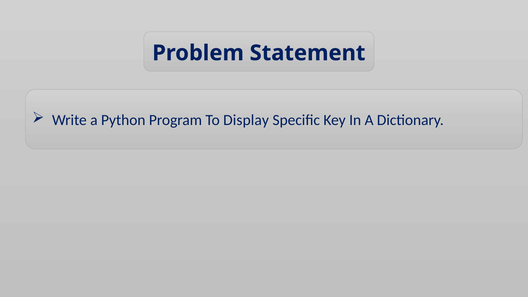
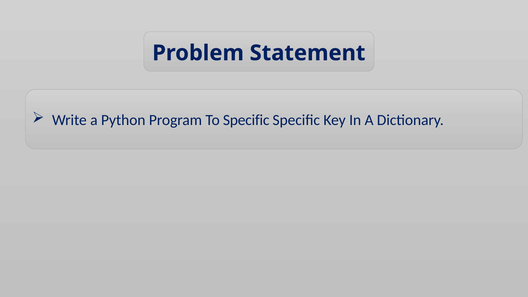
To Display: Display -> Specific
